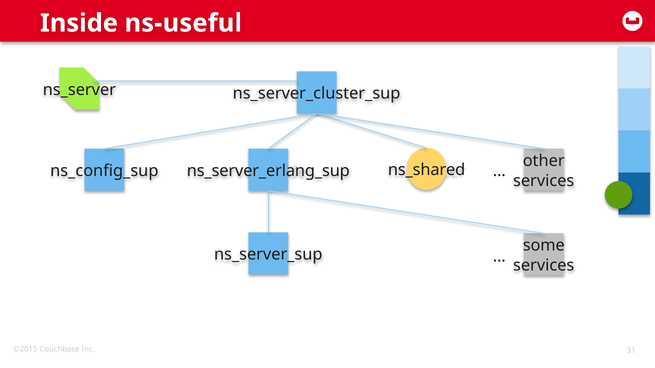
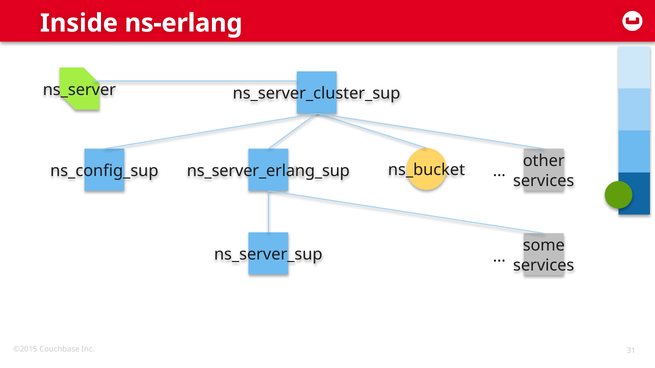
ns-useful: ns-useful -> ns-erlang
ns_shared: ns_shared -> ns_bucket
